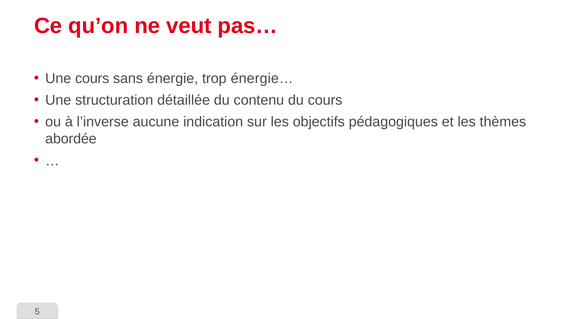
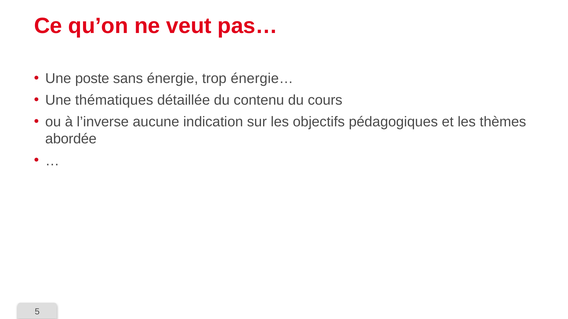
Une cours: cours -> poste
structuration: structuration -> thématiques
